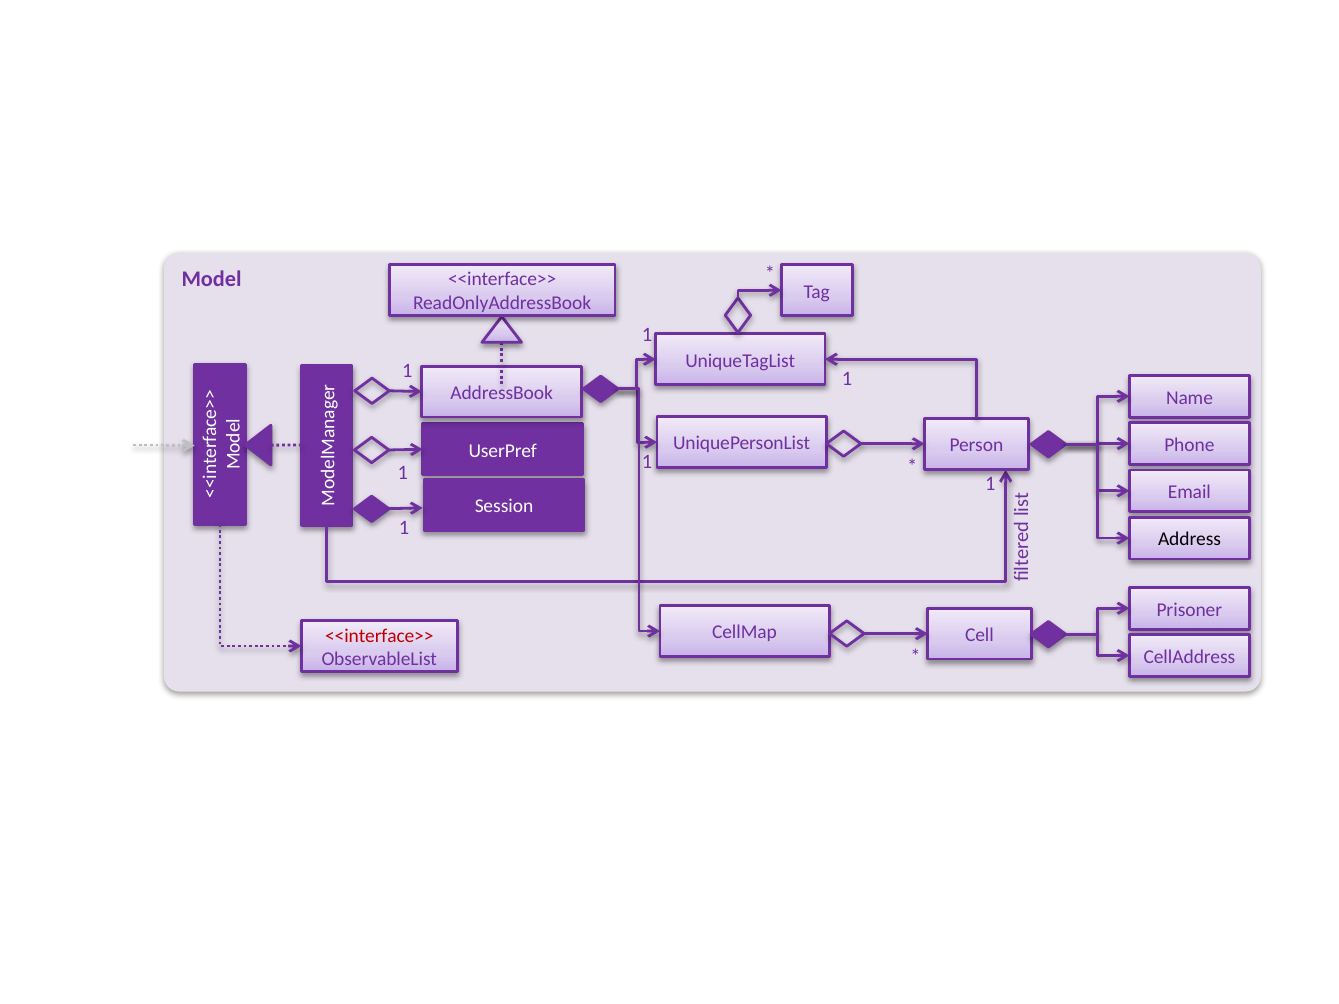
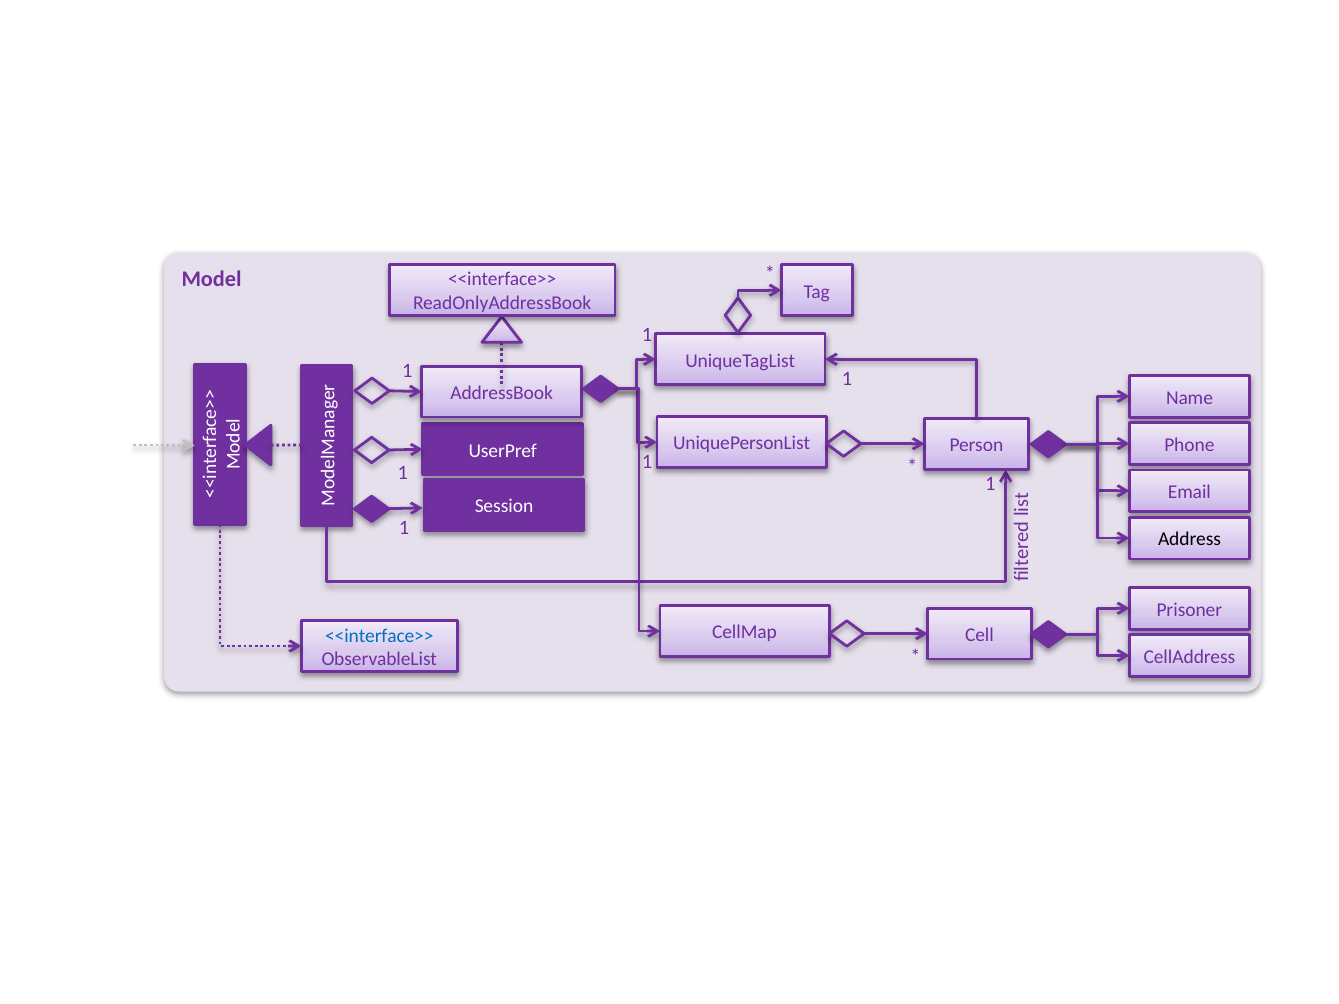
<<interface>> at (379, 636) colour: red -> blue
